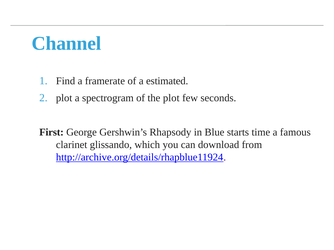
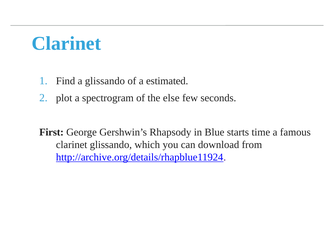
Channel at (66, 43): Channel -> Clarinet
a framerate: framerate -> glissando
the plot: plot -> else
